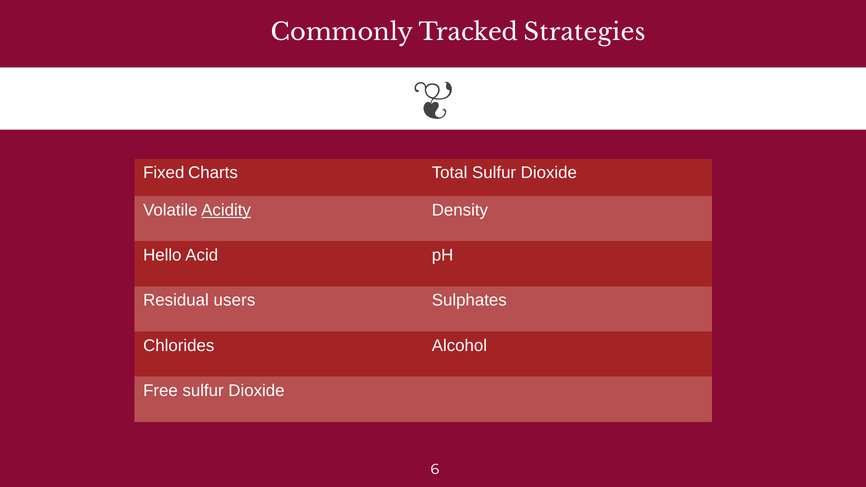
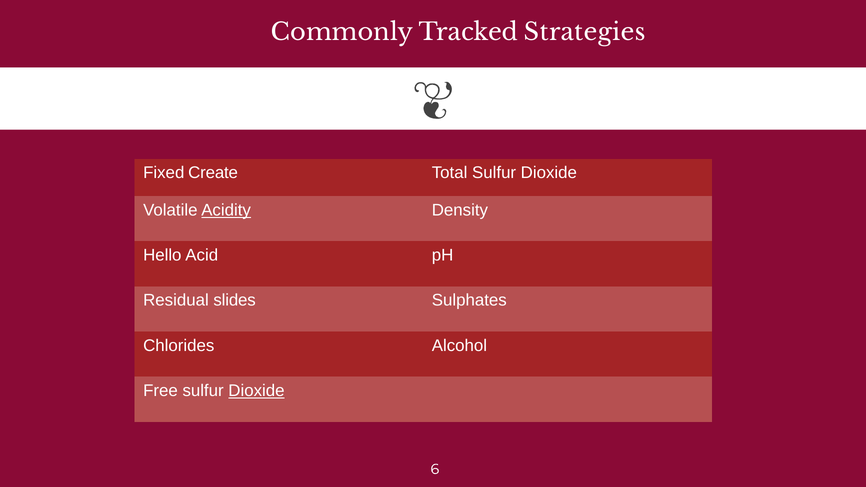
Charts: Charts -> Create
users: users -> slides
Dioxide at (256, 391) underline: none -> present
